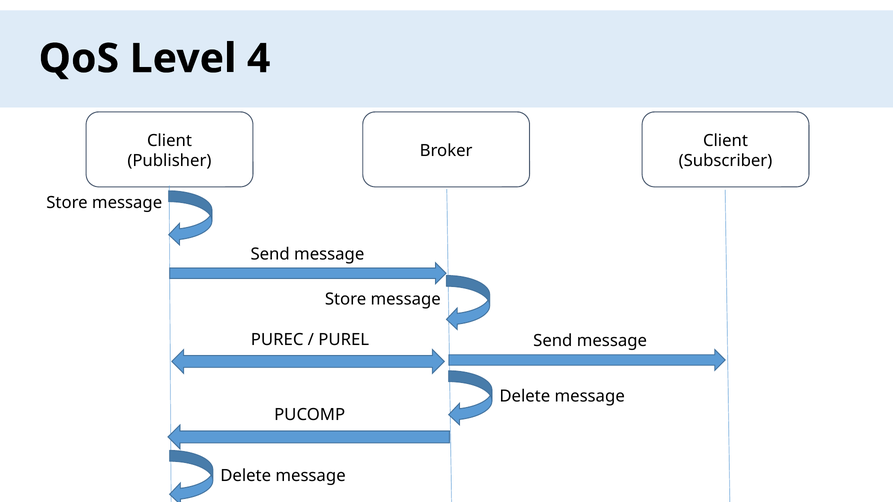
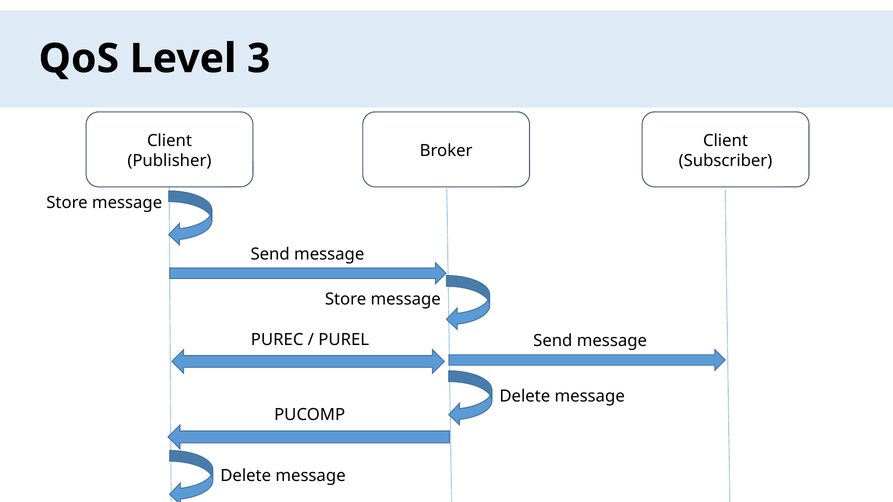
4: 4 -> 3
